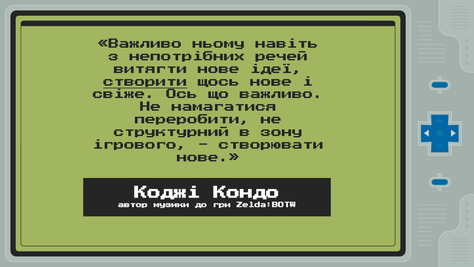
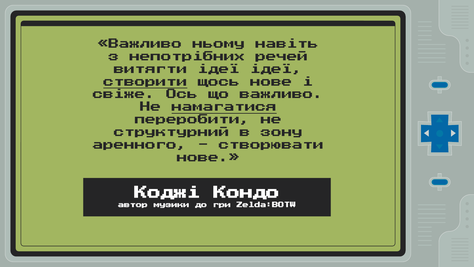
витягти нове: нове -> ідеї
намагатися underline: none -> present
ігрового: ігрового -> аренного
